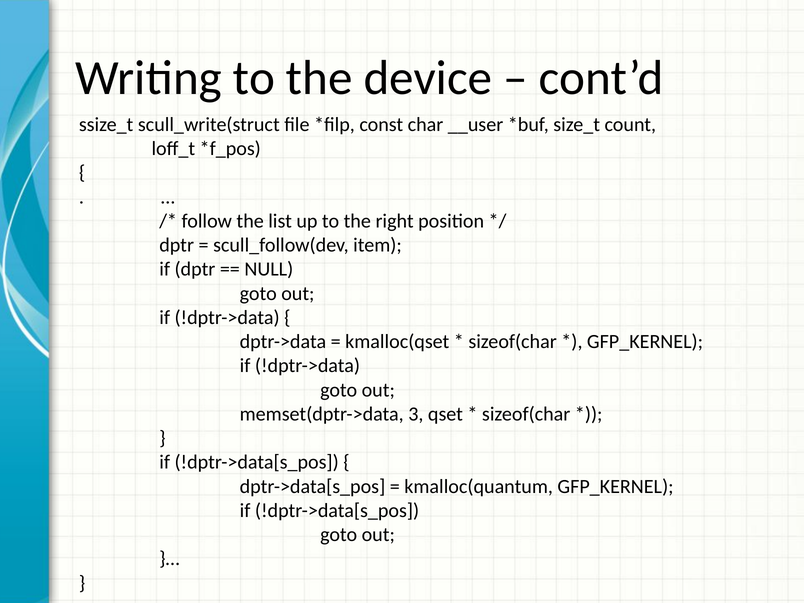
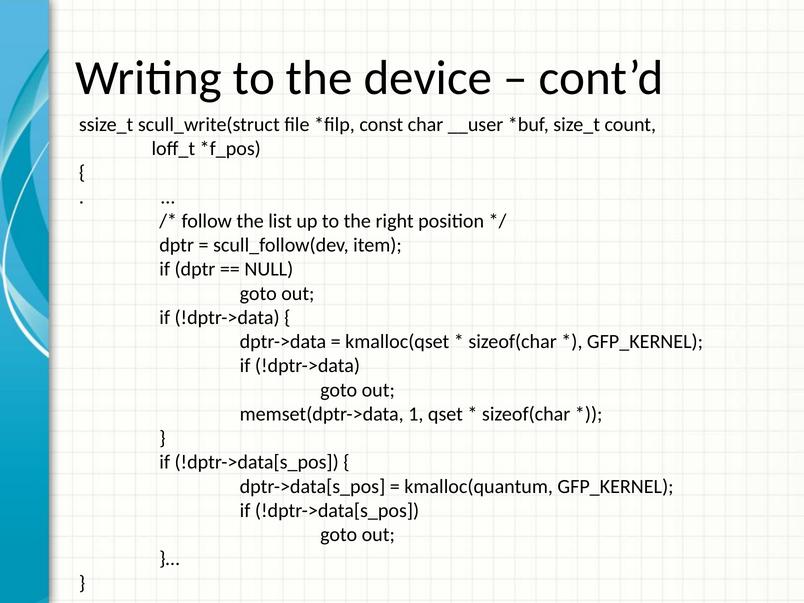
3: 3 -> 1
